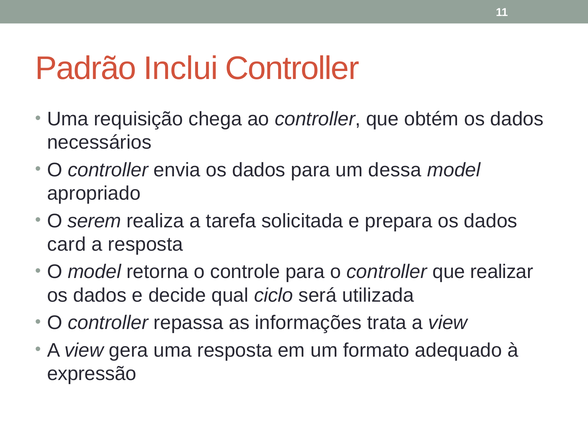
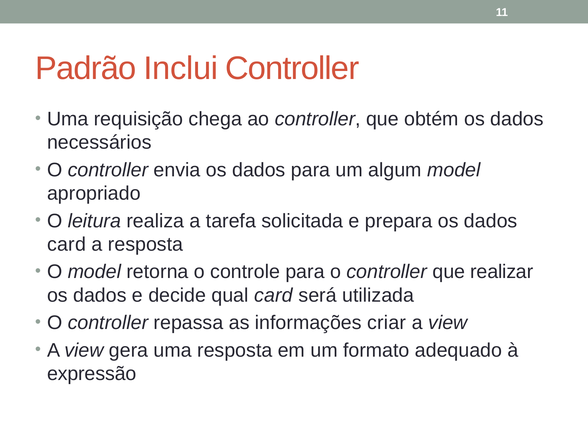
dessa: dessa -> algum
serem: serem -> leitura
qual ciclo: ciclo -> card
trata: trata -> criar
